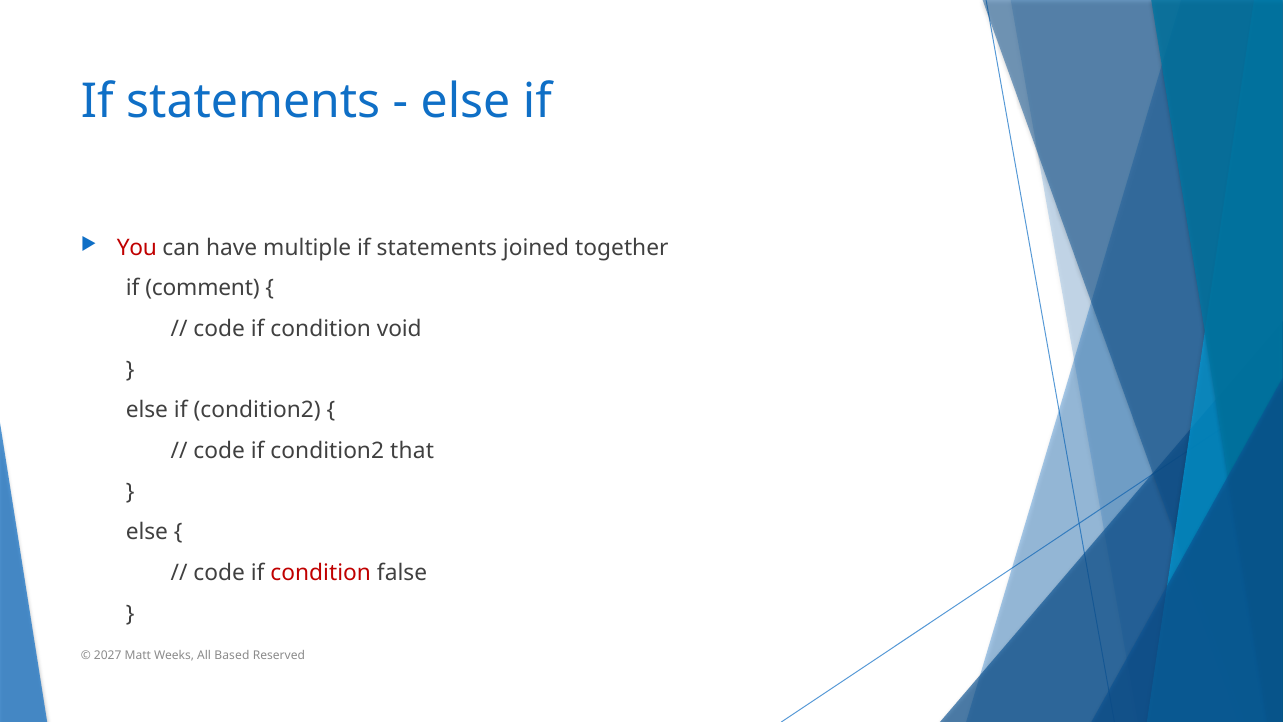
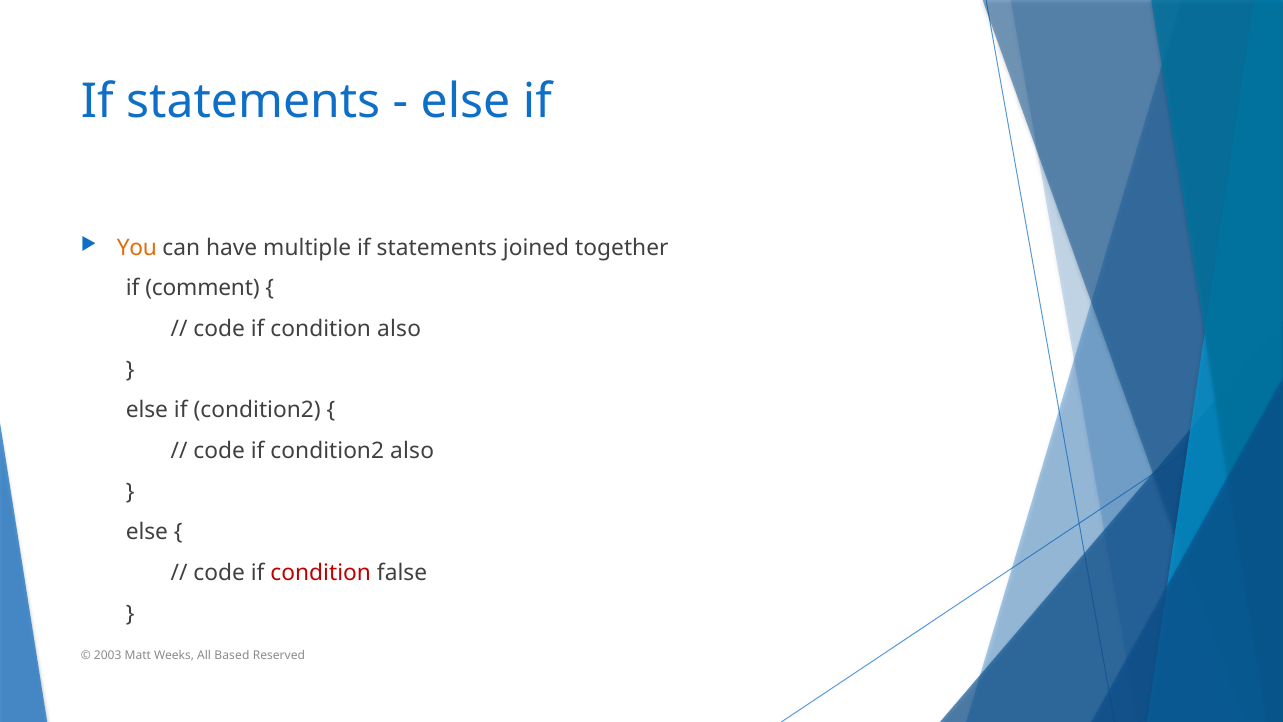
You colour: red -> orange
condition void: void -> also
condition2 that: that -> also
2027: 2027 -> 2003
